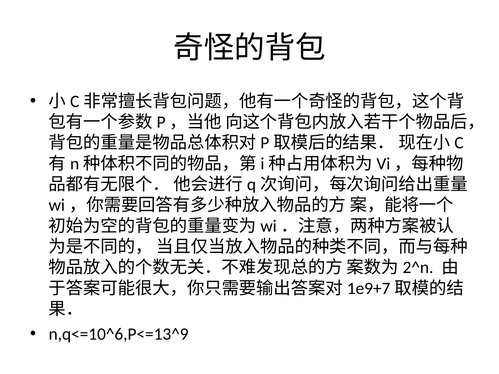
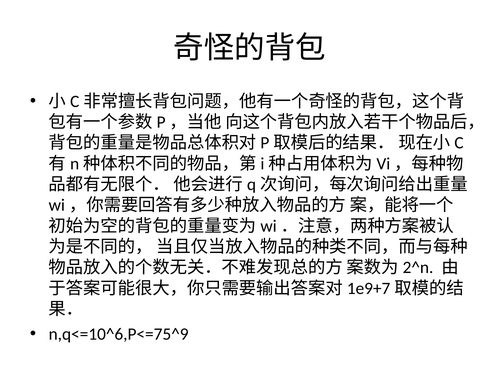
n,q<=10^6,P<=13^9: n,q<=10^6,P<=13^9 -> n,q<=10^6,P<=75^9
